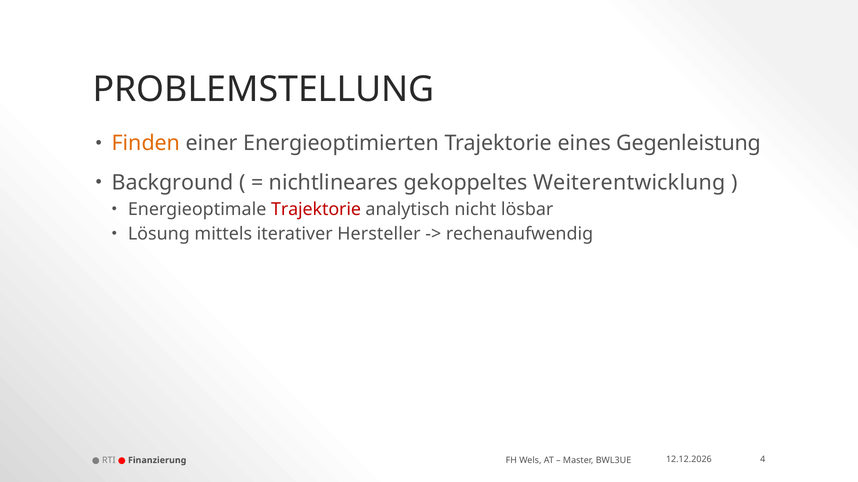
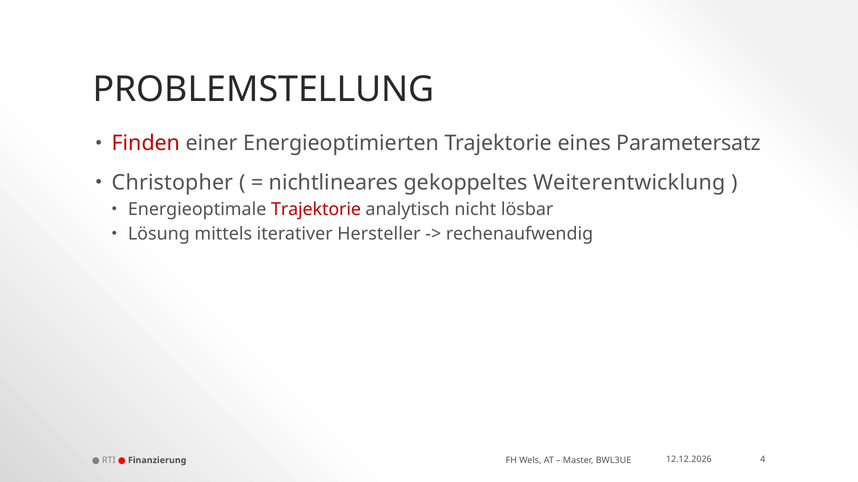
Finden colour: orange -> red
Gegenleistung: Gegenleistung -> Parametersatz
Background: Background -> Christopher
